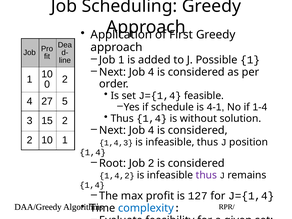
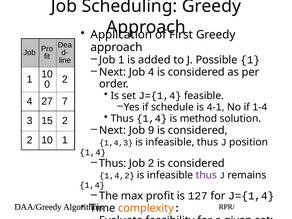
5: 5 -> 7
without: without -> method
4 at (151, 130): 4 -> 9
Root at (113, 163): Root -> Thus
complexity colour: blue -> orange
